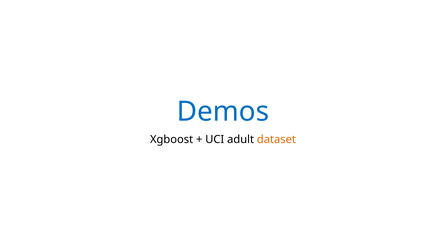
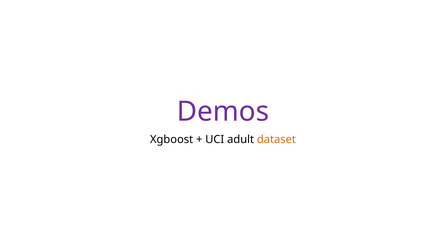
Demos colour: blue -> purple
